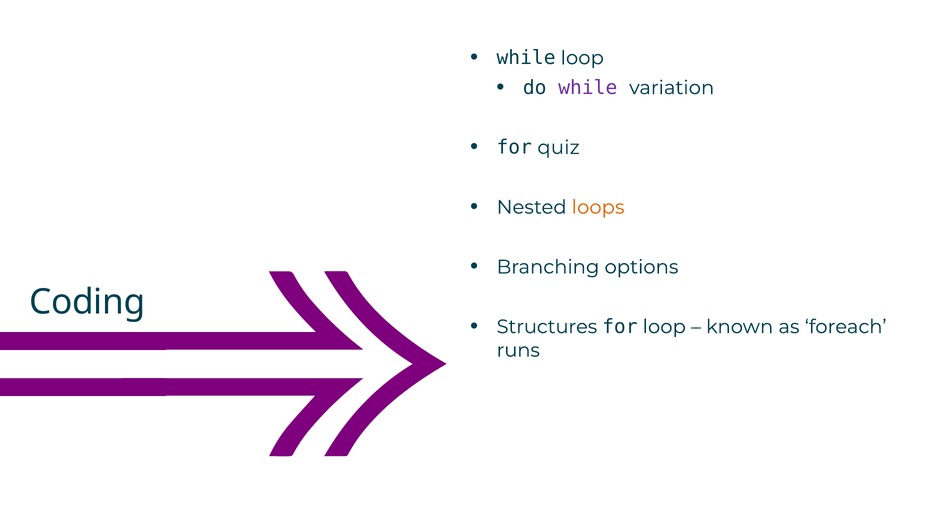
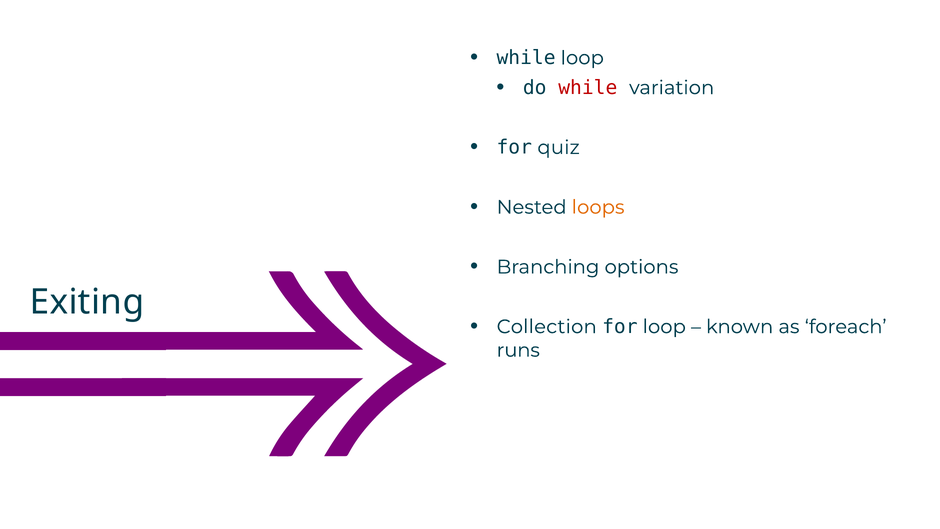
while at (588, 88) colour: purple -> red
Coding: Coding -> Exiting
Structures: Structures -> Collection
